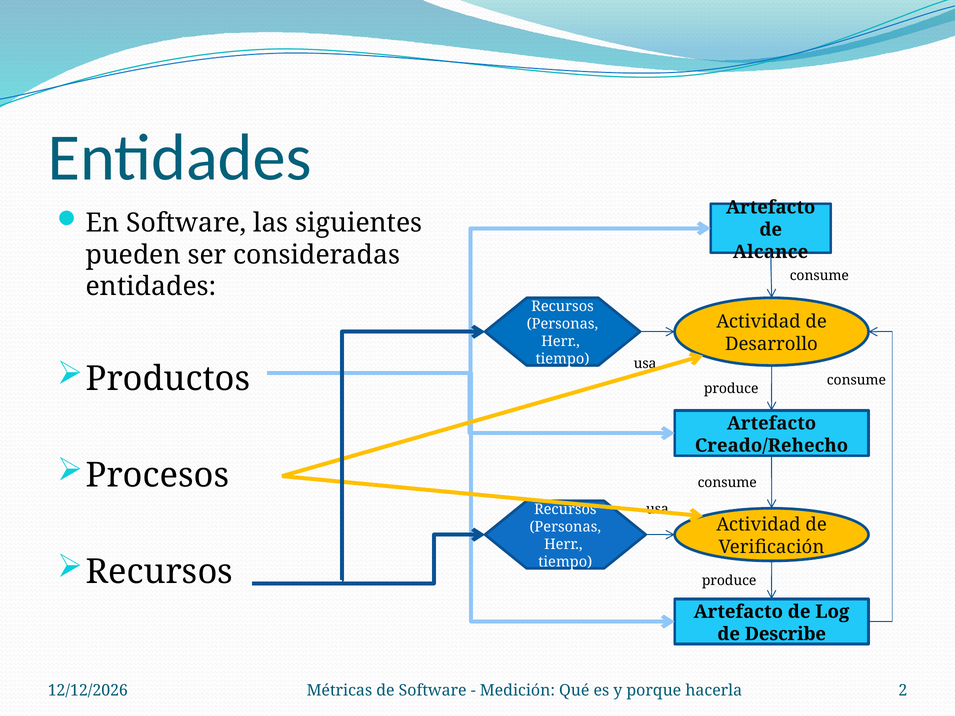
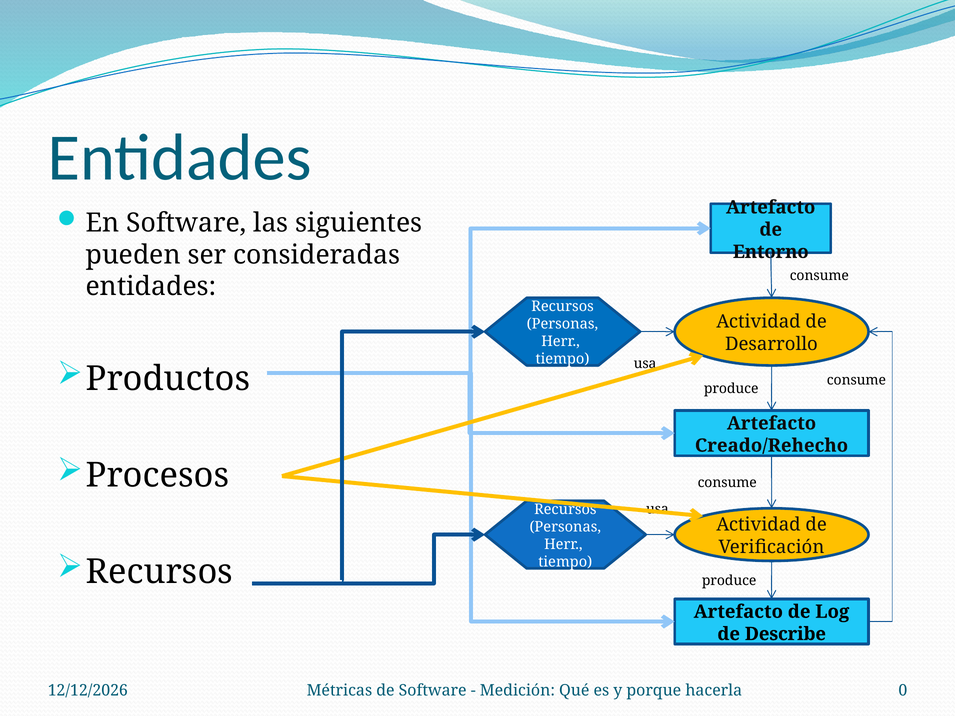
Alcance: Alcance -> Entorno
2: 2 -> 0
